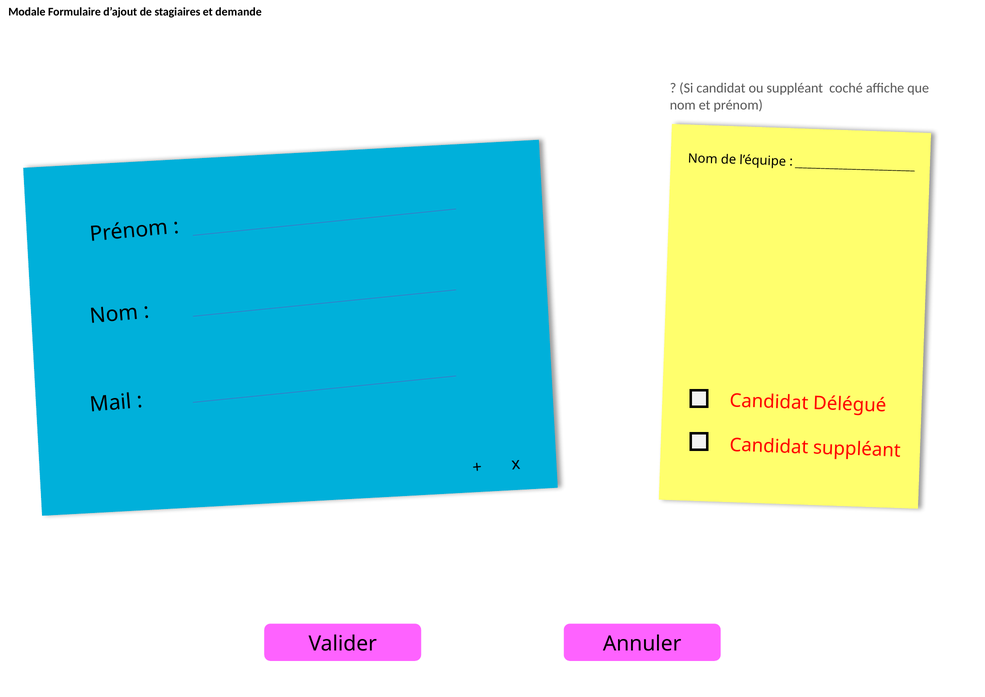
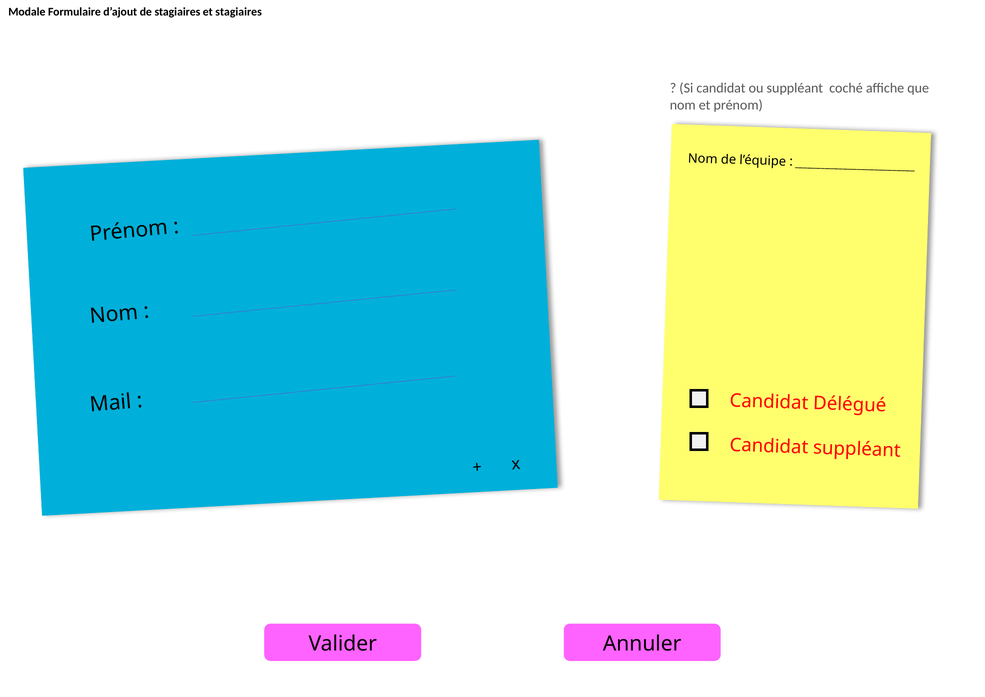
et demande: demande -> stagiaires
